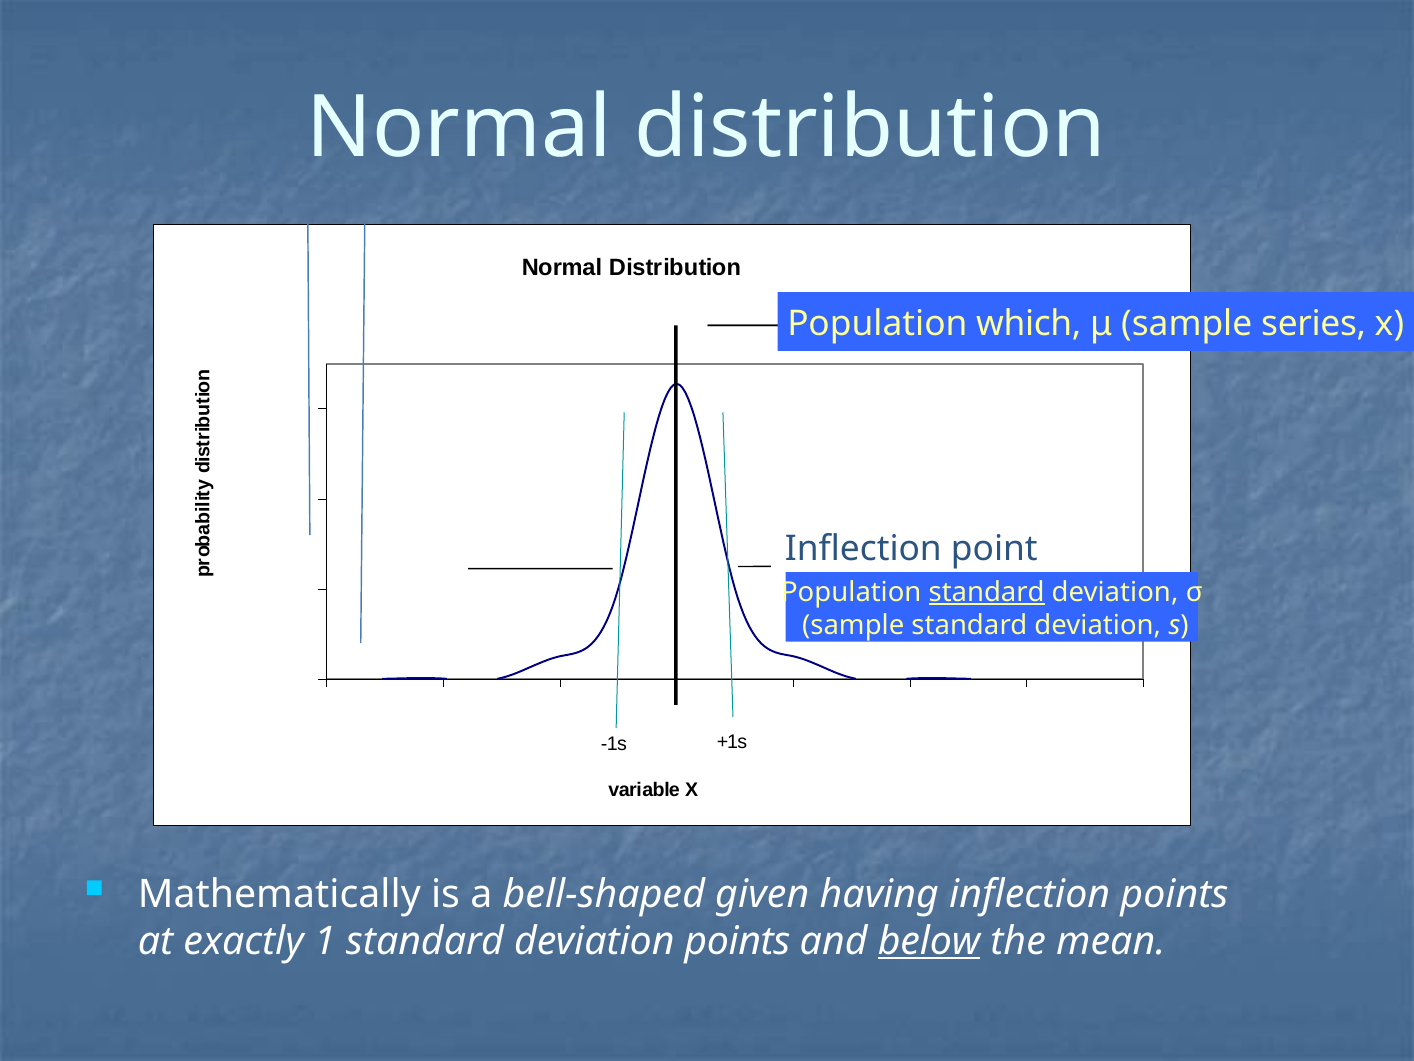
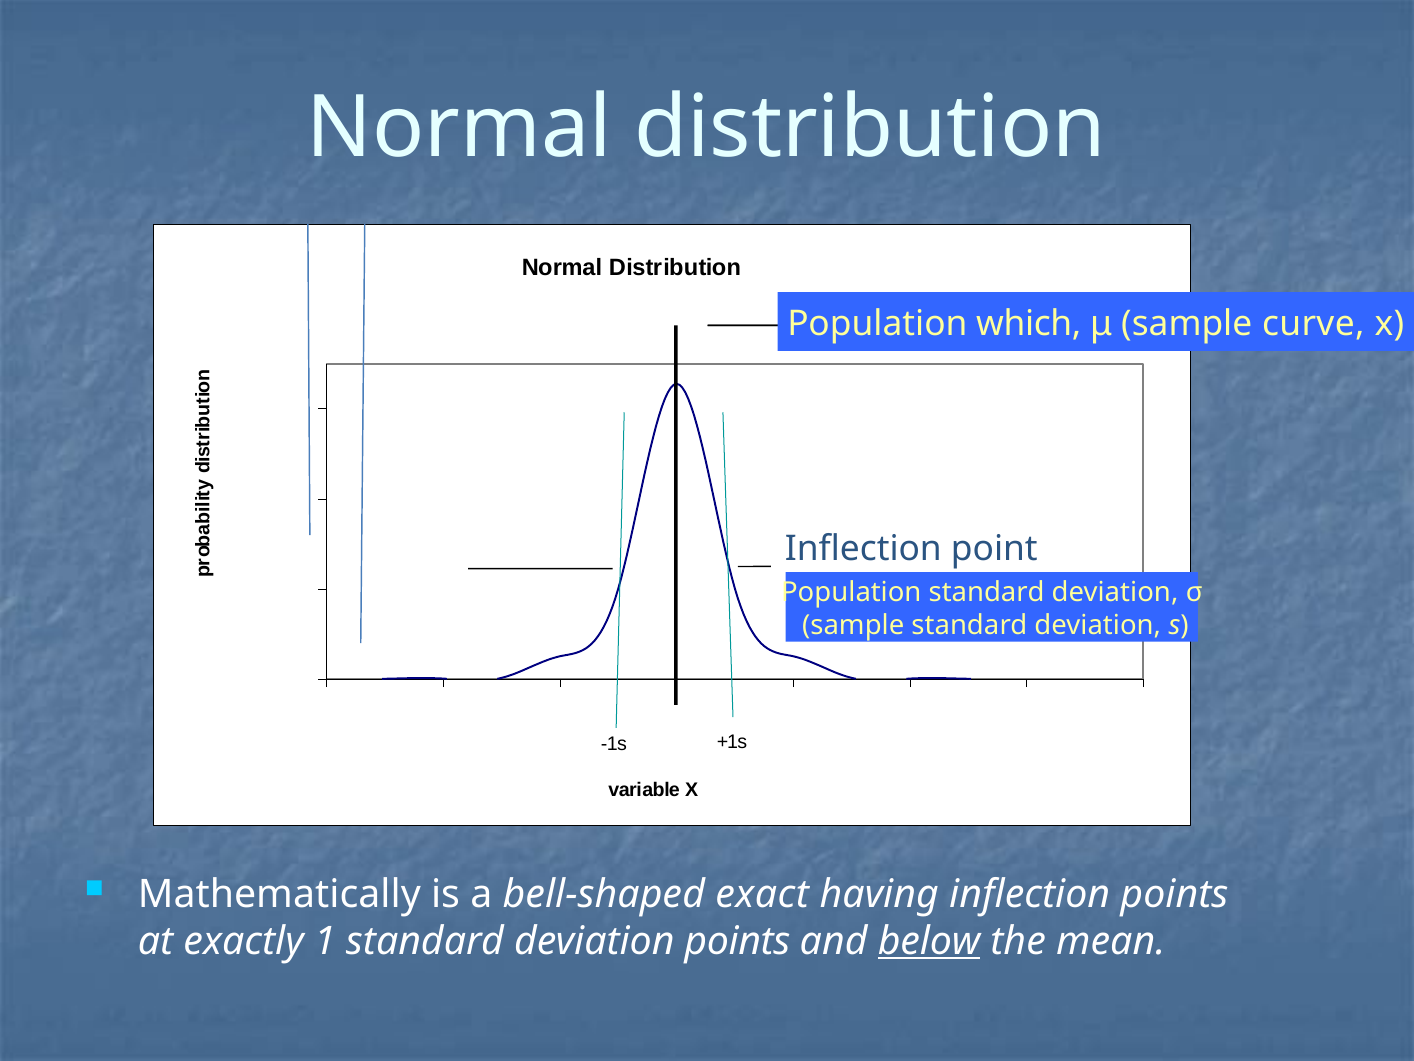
series: series -> curve
standard at (987, 592) underline: present -> none
given: given -> exact
